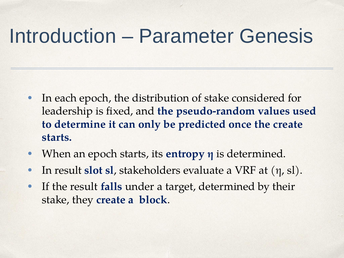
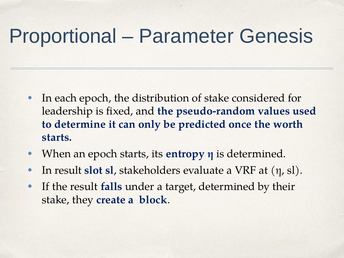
Introduction: Introduction -> Proportional
the create: create -> worth
